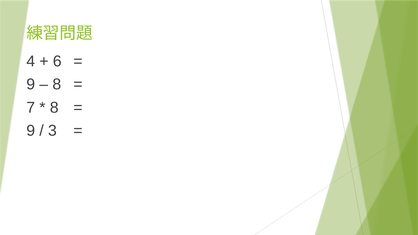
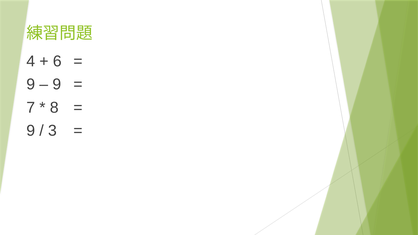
8 at (57, 84): 8 -> 9
